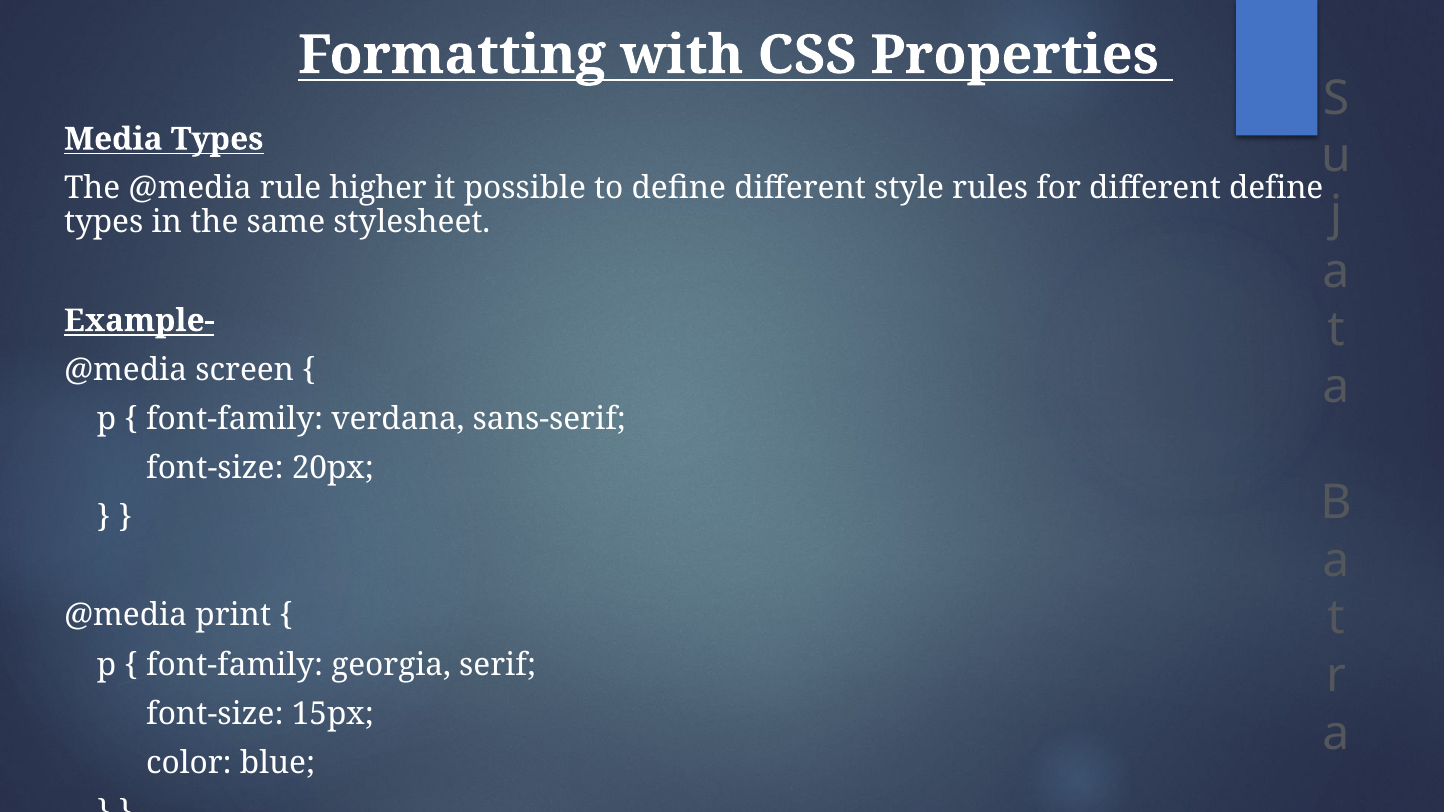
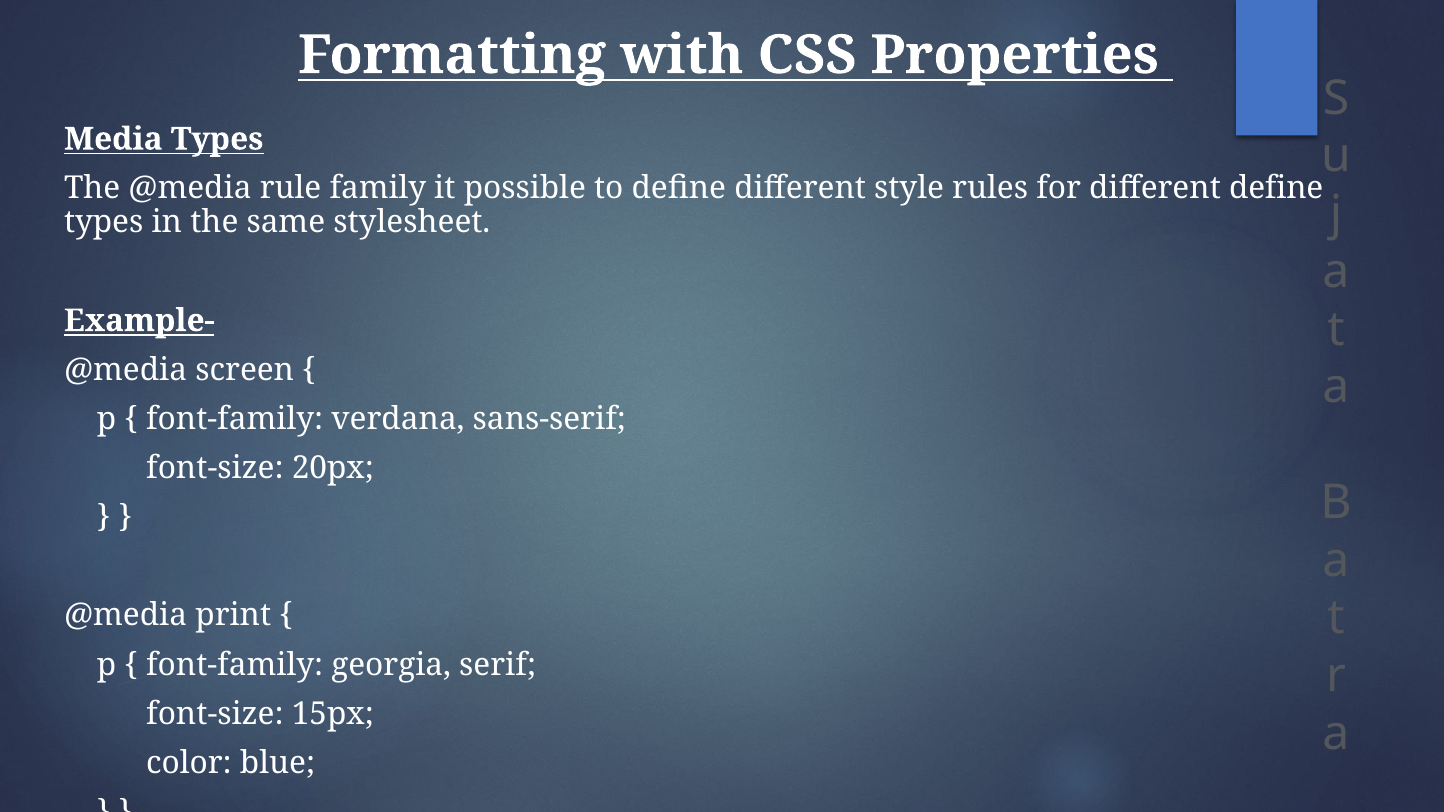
higher: higher -> family
